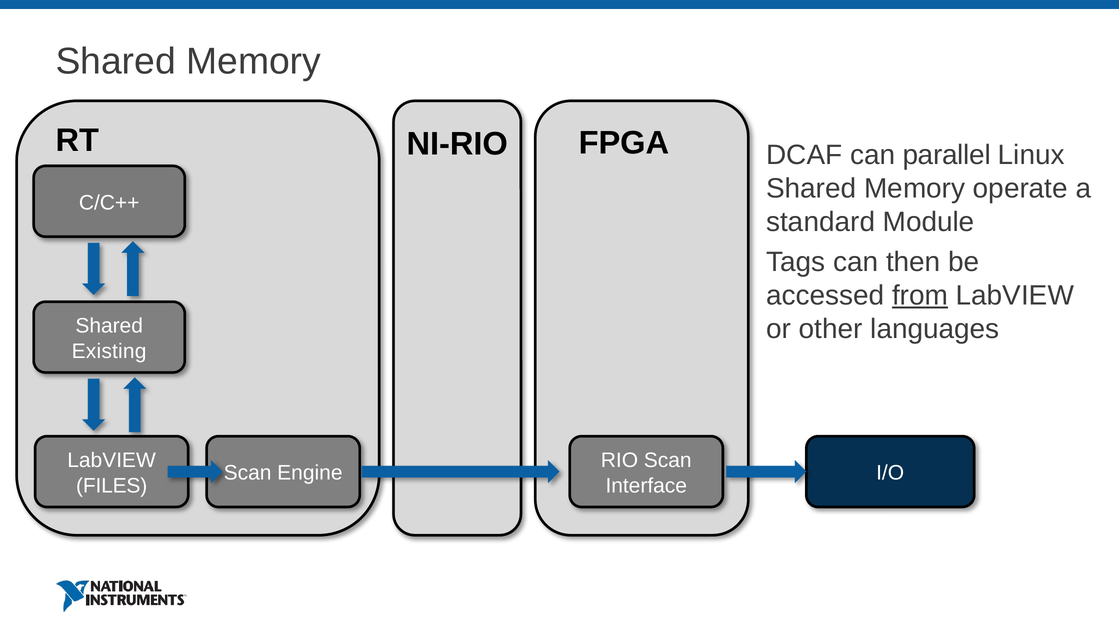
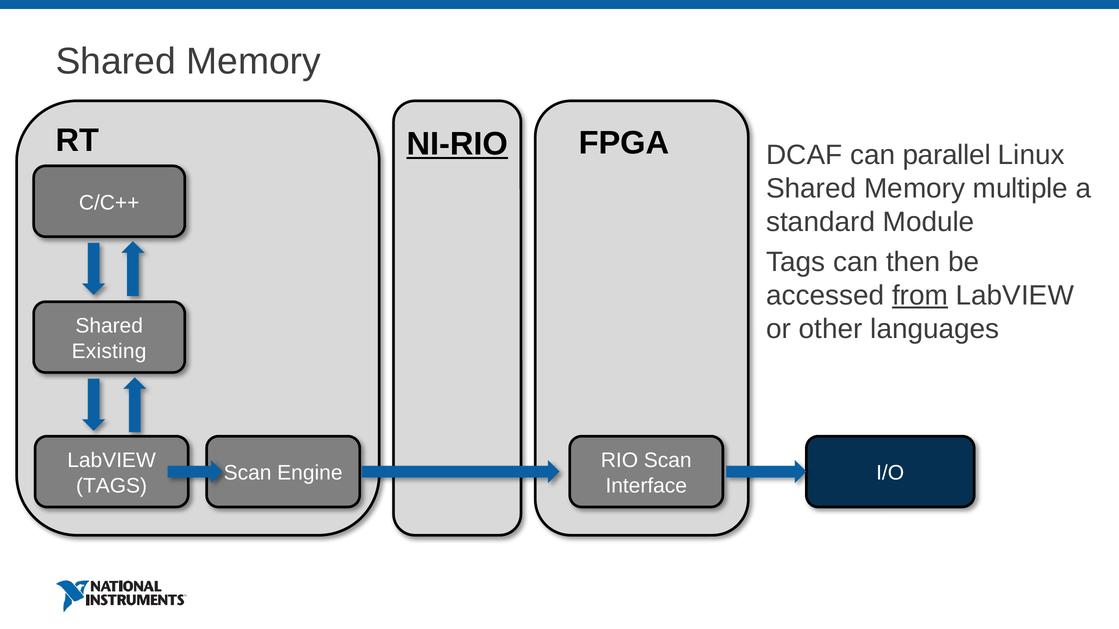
NI-RIO underline: none -> present
operate: operate -> multiple
FILES at (112, 486): FILES -> TAGS
